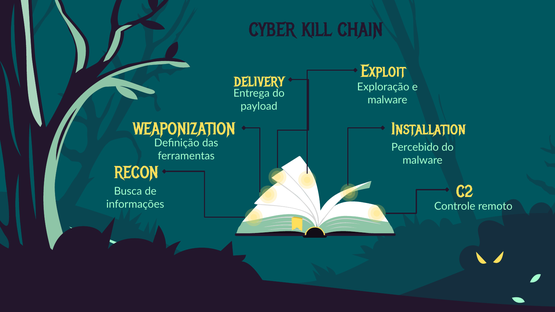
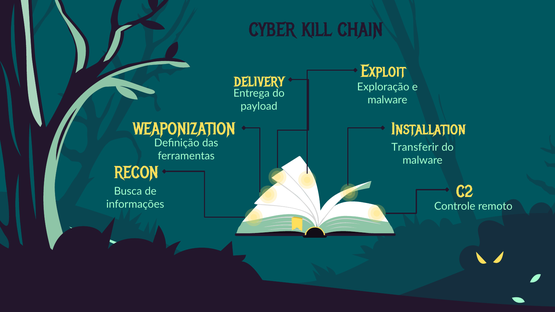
Percebido: Percebido -> Transferir
